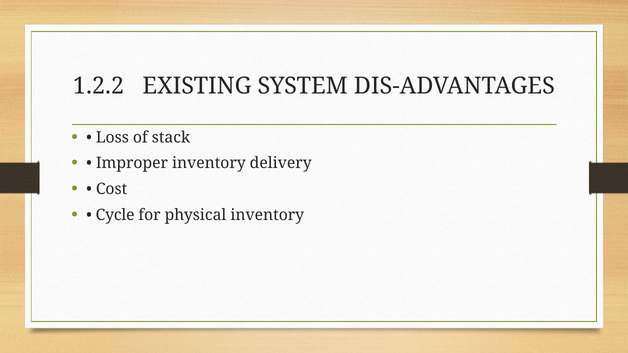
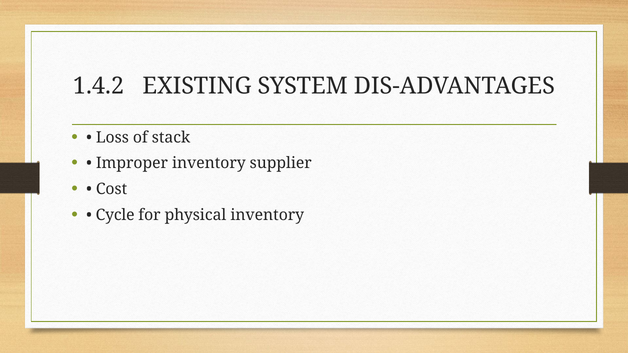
1.2.2: 1.2.2 -> 1.4.2
delivery: delivery -> supplier
